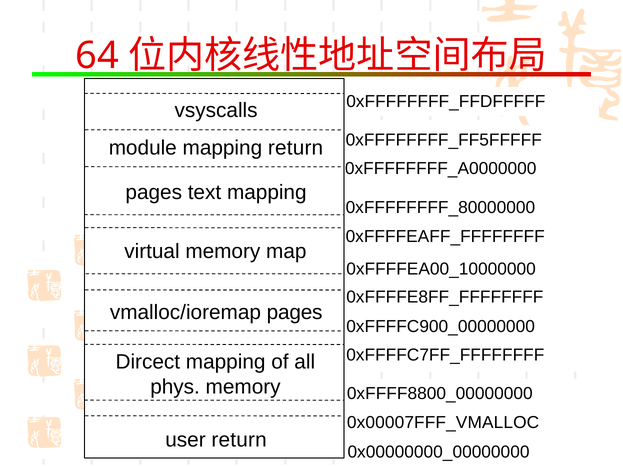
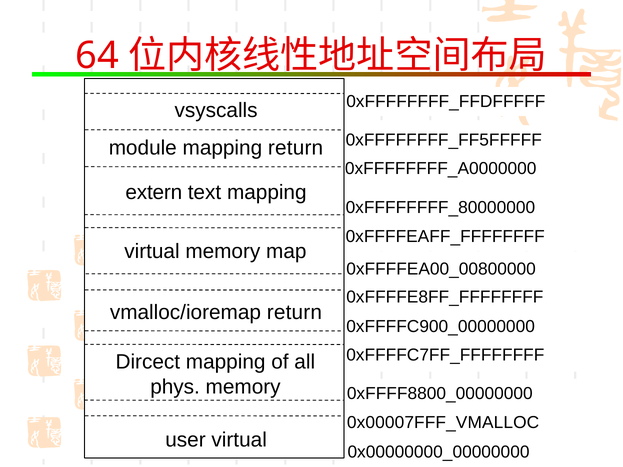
pages at (154, 192): pages -> extern
0xFFFFEA00_10000000: 0xFFFFEA00_10000000 -> 0xFFFFEA00_00800000
vmalloc/ioremap pages: pages -> return
user return: return -> virtual
